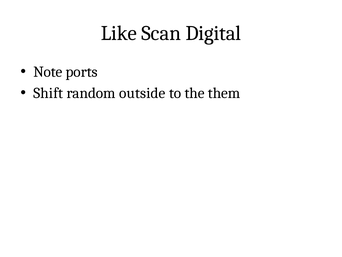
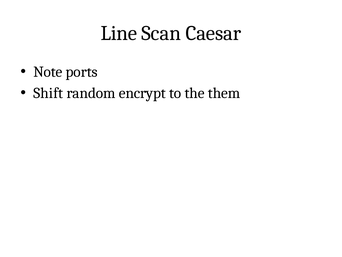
Like: Like -> Line
Digital: Digital -> Caesar
outside: outside -> encrypt
